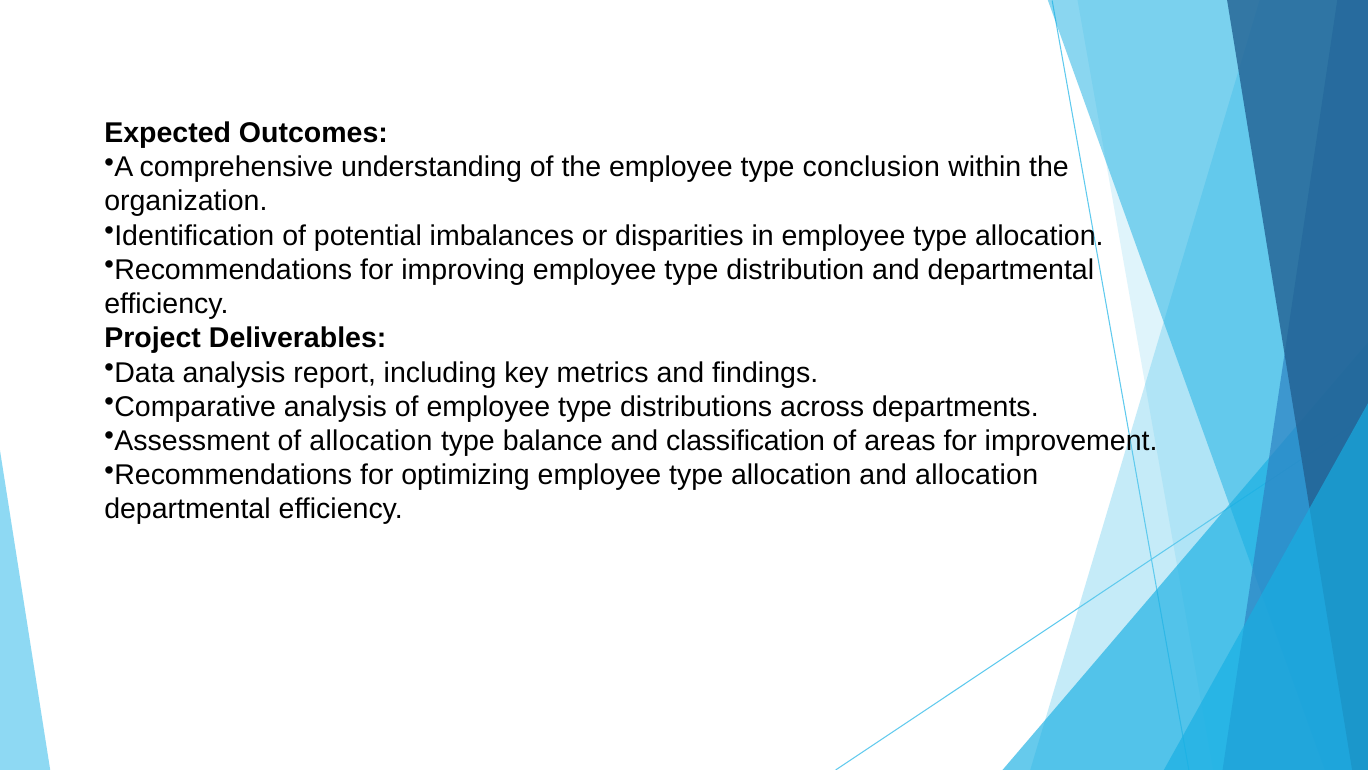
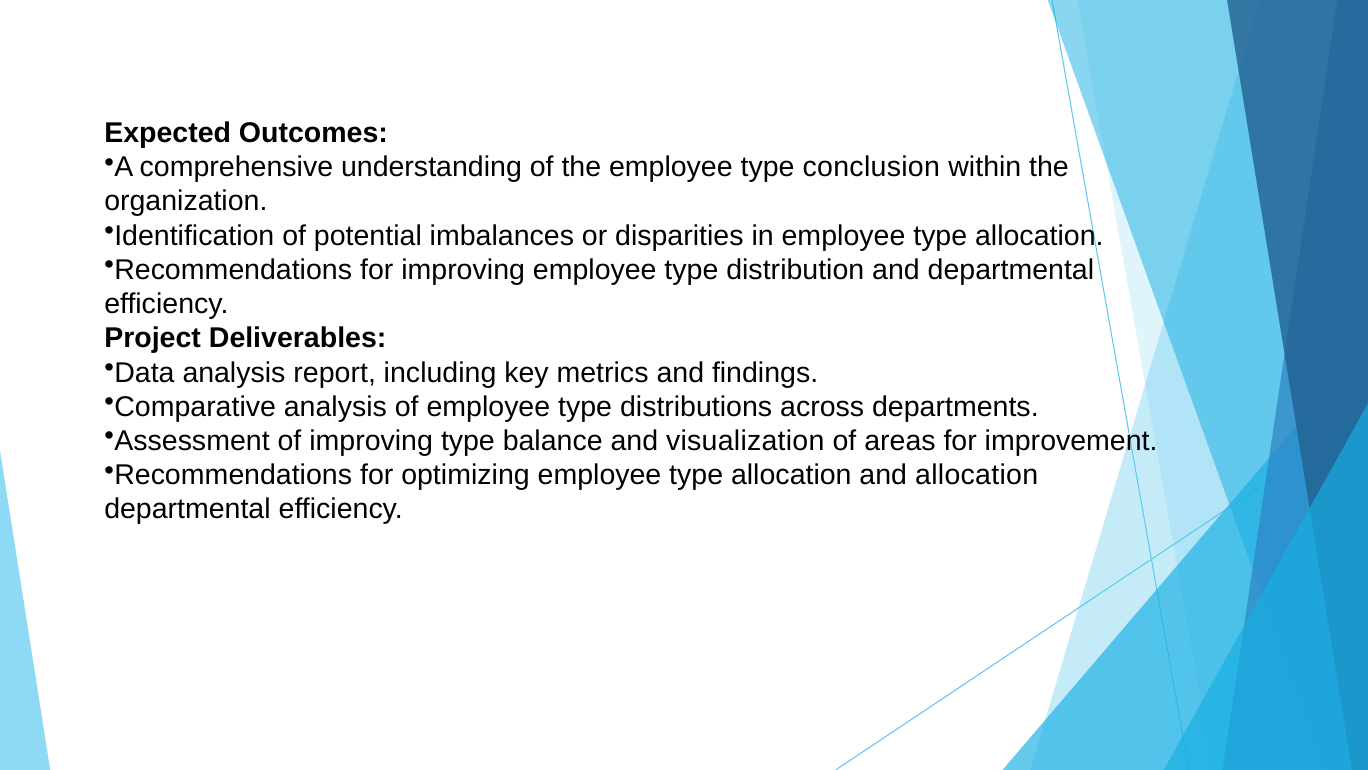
of allocation: allocation -> improving
classification: classification -> visualization
